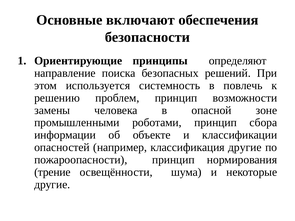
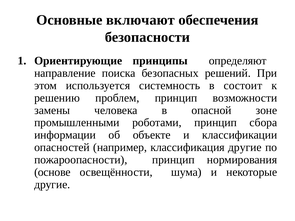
повлечь: повлечь -> состоит
трение: трение -> основе
